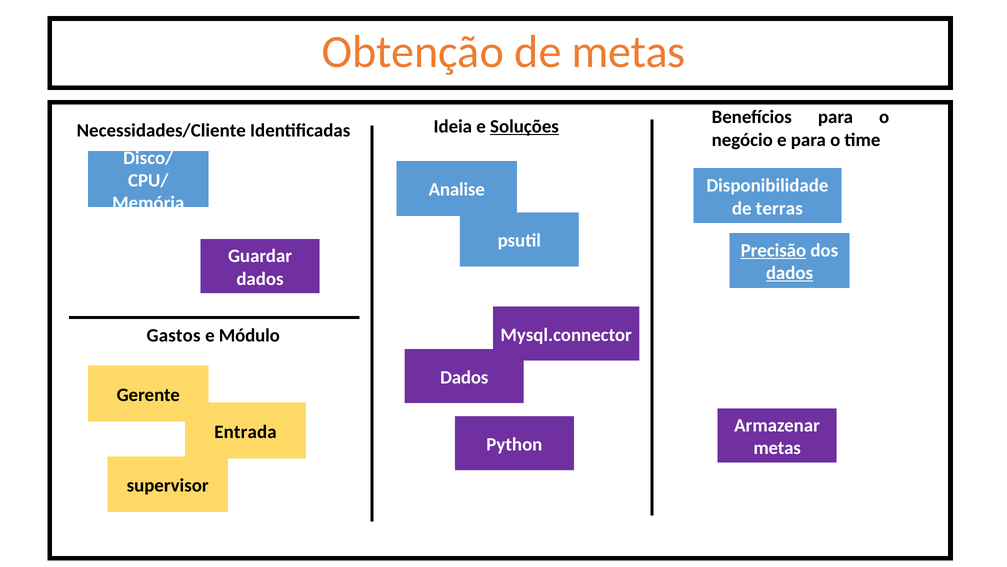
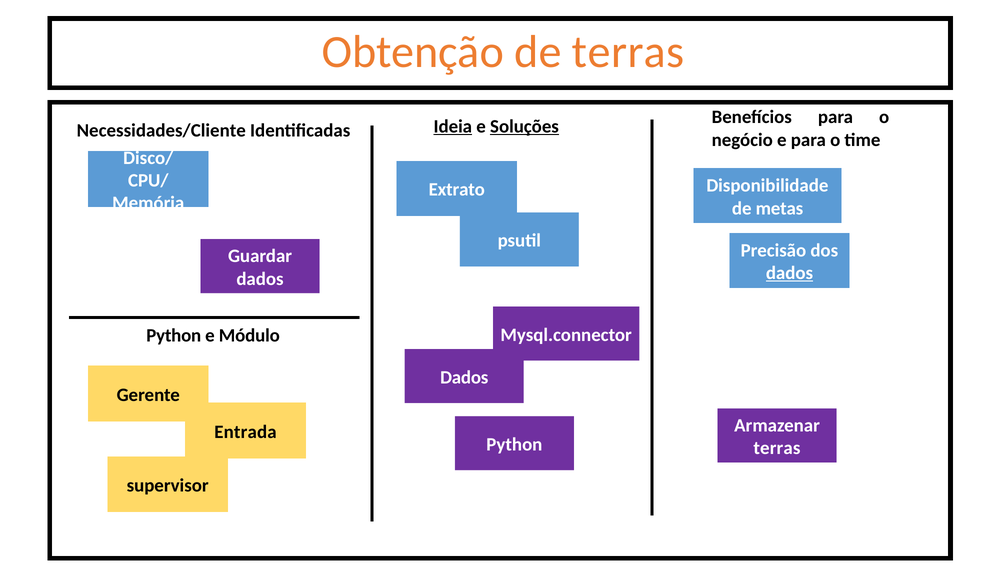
de metas: metas -> terras
Ideia underline: none -> present
Analise: Analise -> Extrato
terras: terras -> metas
Precisão underline: present -> none
Gastos at (174, 335): Gastos -> Python
metas at (777, 448): metas -> terras
